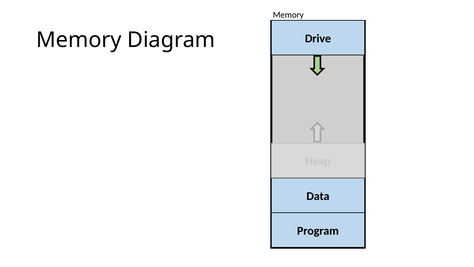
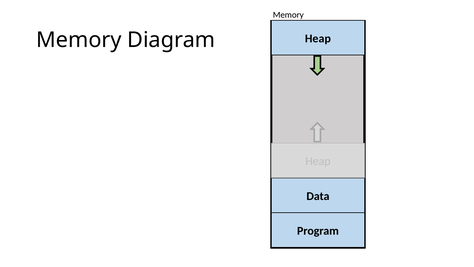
Drive at (318, 38): Drive -> Heap
